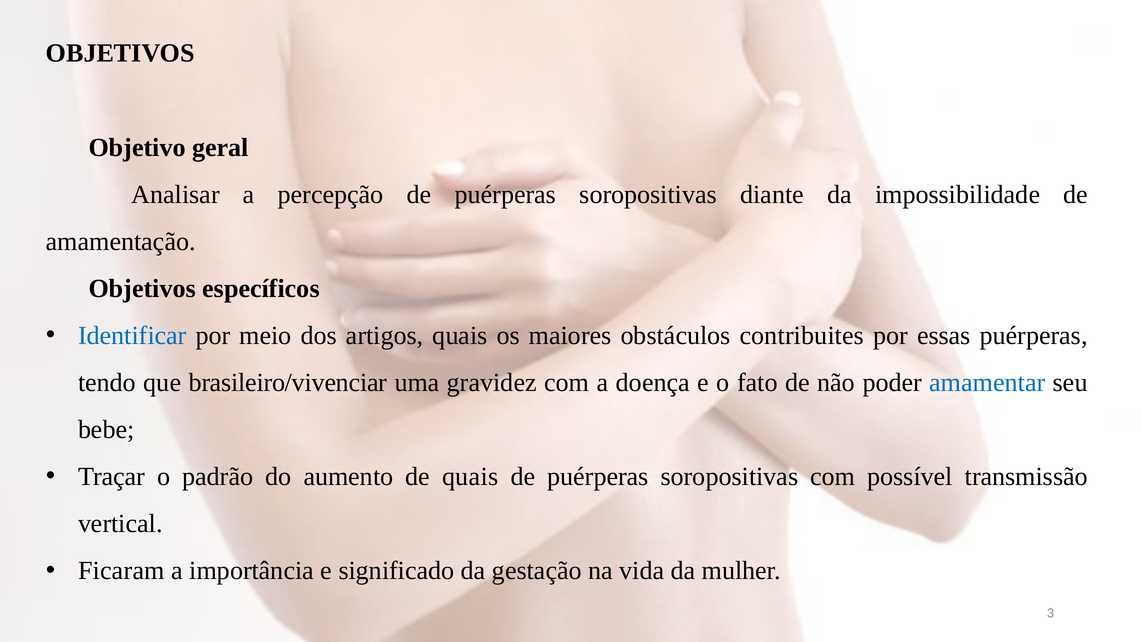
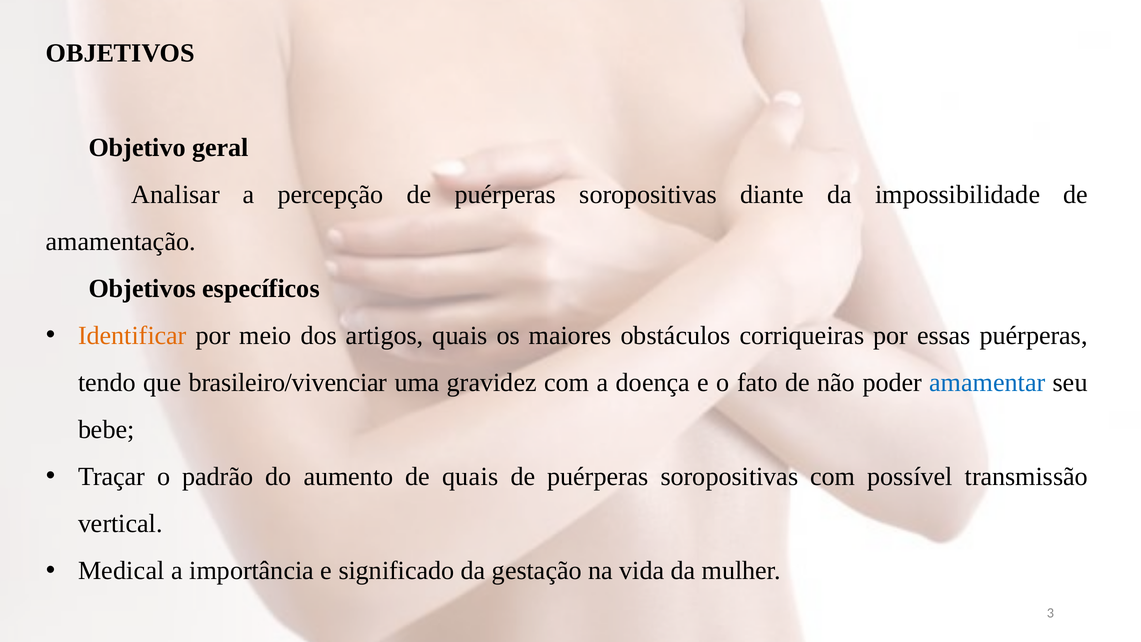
Identificar colour: blue -> orange
contribuites: contribuites -> corriqueiras
Ficaram: Ficaram -> Medical
